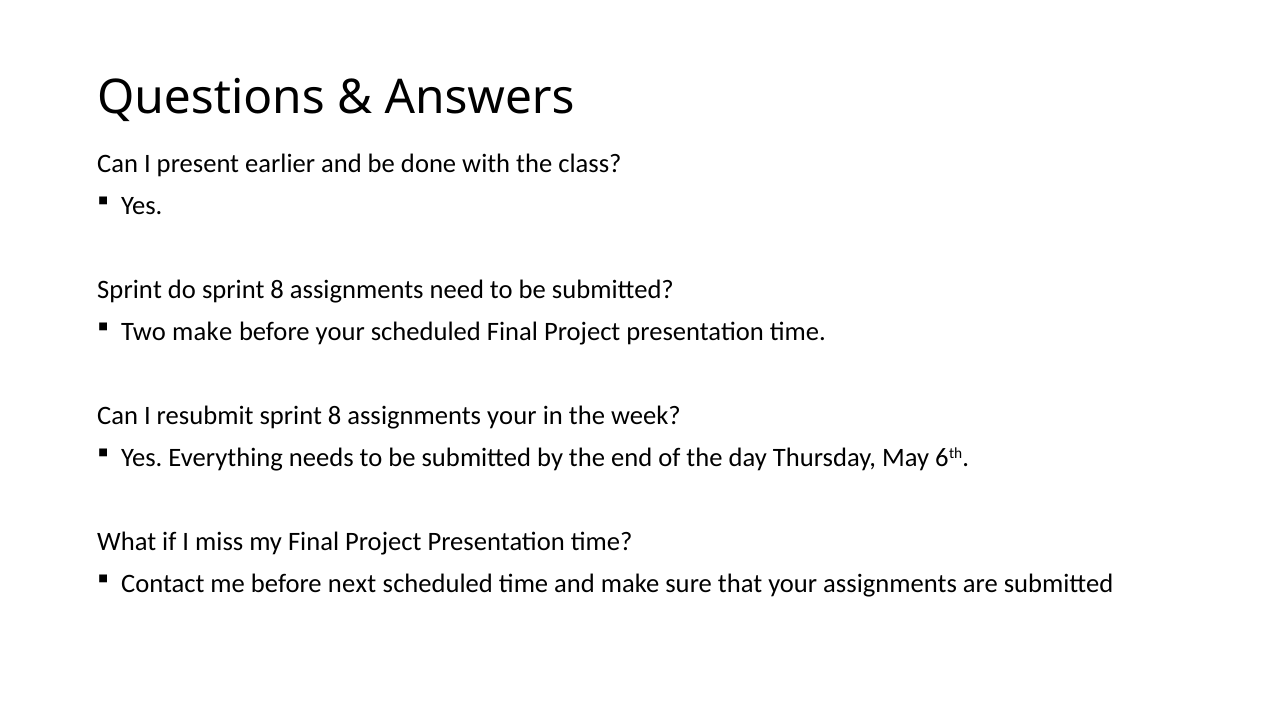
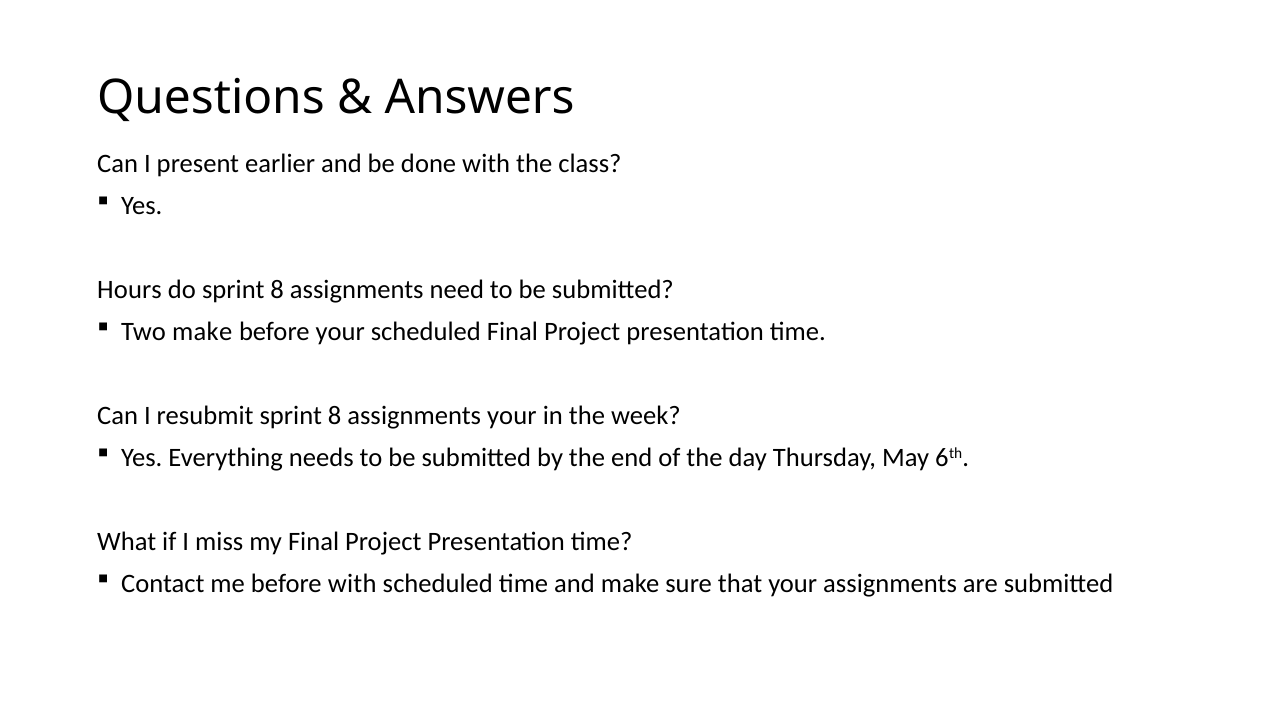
Sprint at (130, 290): Sprint -> Hours
before next: next -> with
